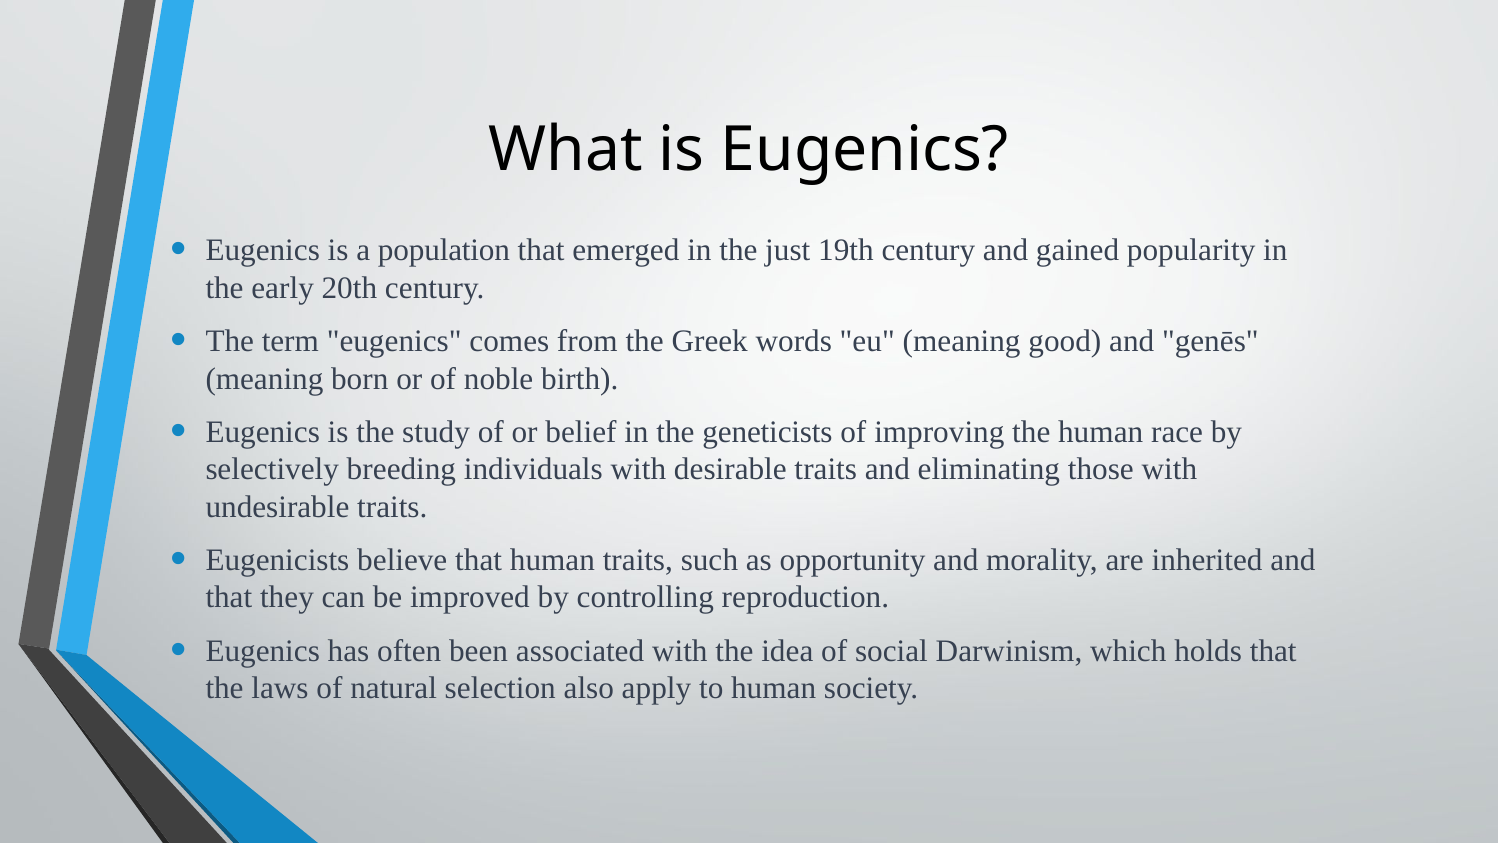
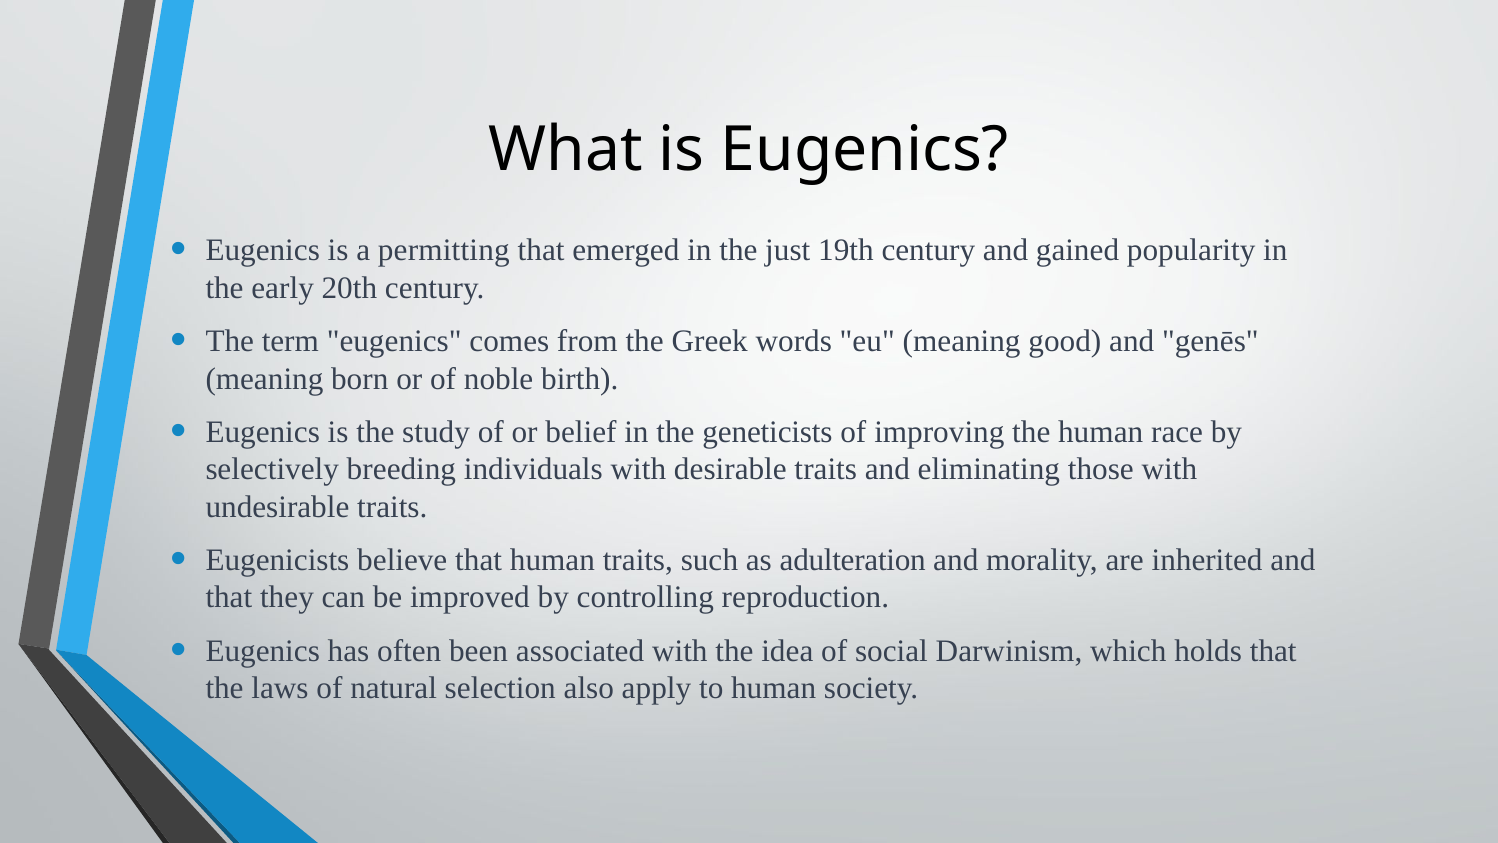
population: population -> permitting
opportunity: opportunity -> adulteration
